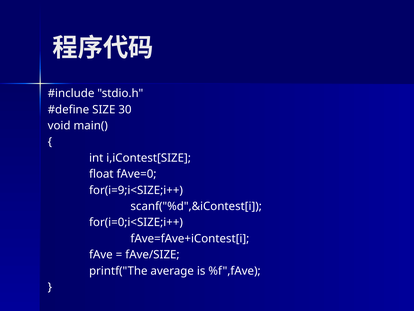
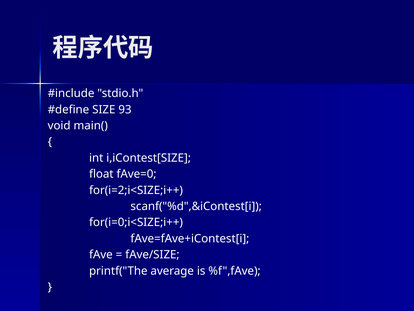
30: 30 -> 93
for(i=9;i<SIZE;i++: for(i=9;i<SIZE;i++ -> for(i=2;i<SIZE;i++
